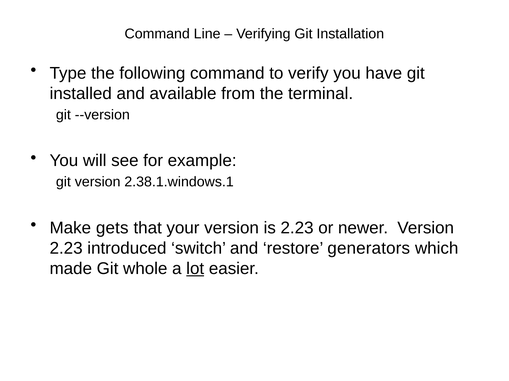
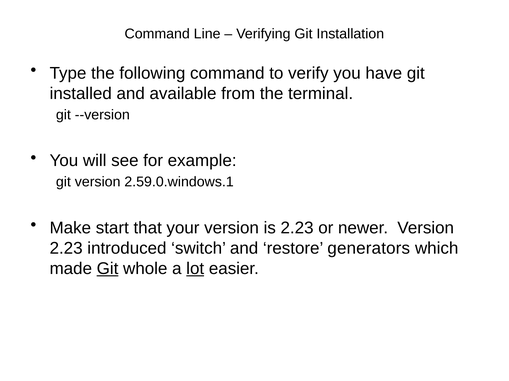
2.38.1.windows.1: 2.38.1.windows.1 -> 2.59.0.windows.1
gets: gets -> start
Git at (108, 269) underline: none -> present
